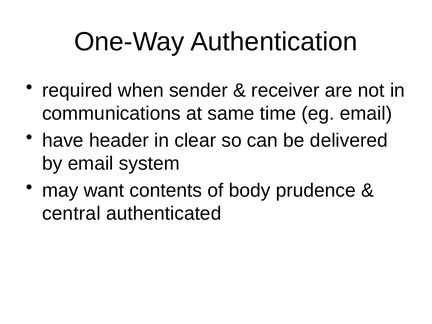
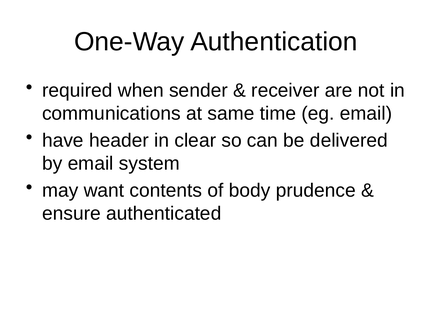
central: central -> ensure
